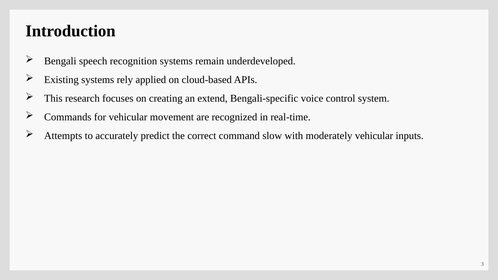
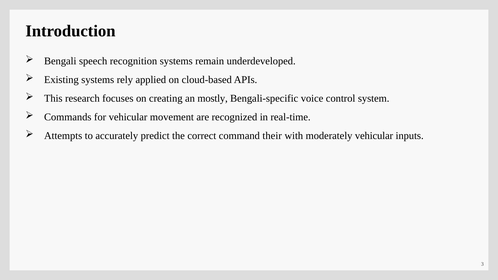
extend: extend -> mostly
slow: slow -> their
